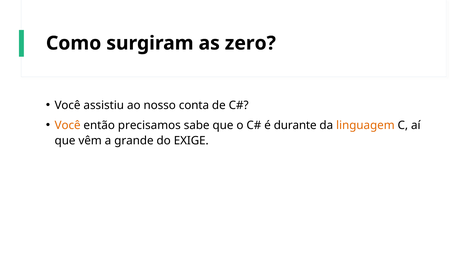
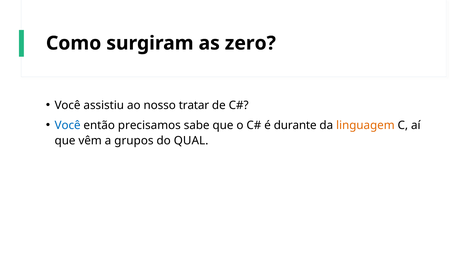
conta: conta -> tratar
Você at (68, 125) colour: orange -> blue
grande: grande -> grupos
EXIGE: EXIGE -> QUAL
